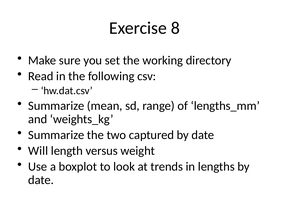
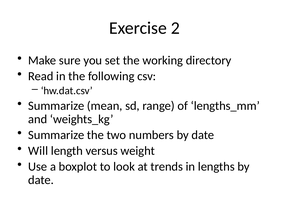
8: 8 -> 2
captured: captured -> numbers
